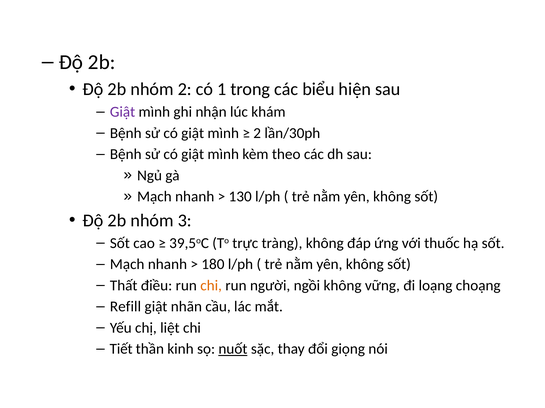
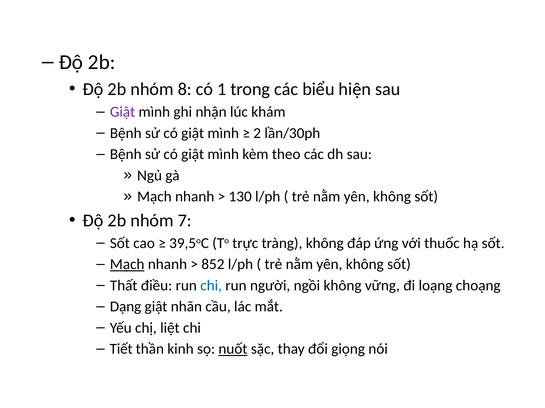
nhóm 2: 2 -> 8
3: 3 -> 7
Mạch at (127, 265) underline: none -> present
180: 180 -> 852
chi at (211, 286) colour: orange -> blue
Refill: Refill -> Dạng
